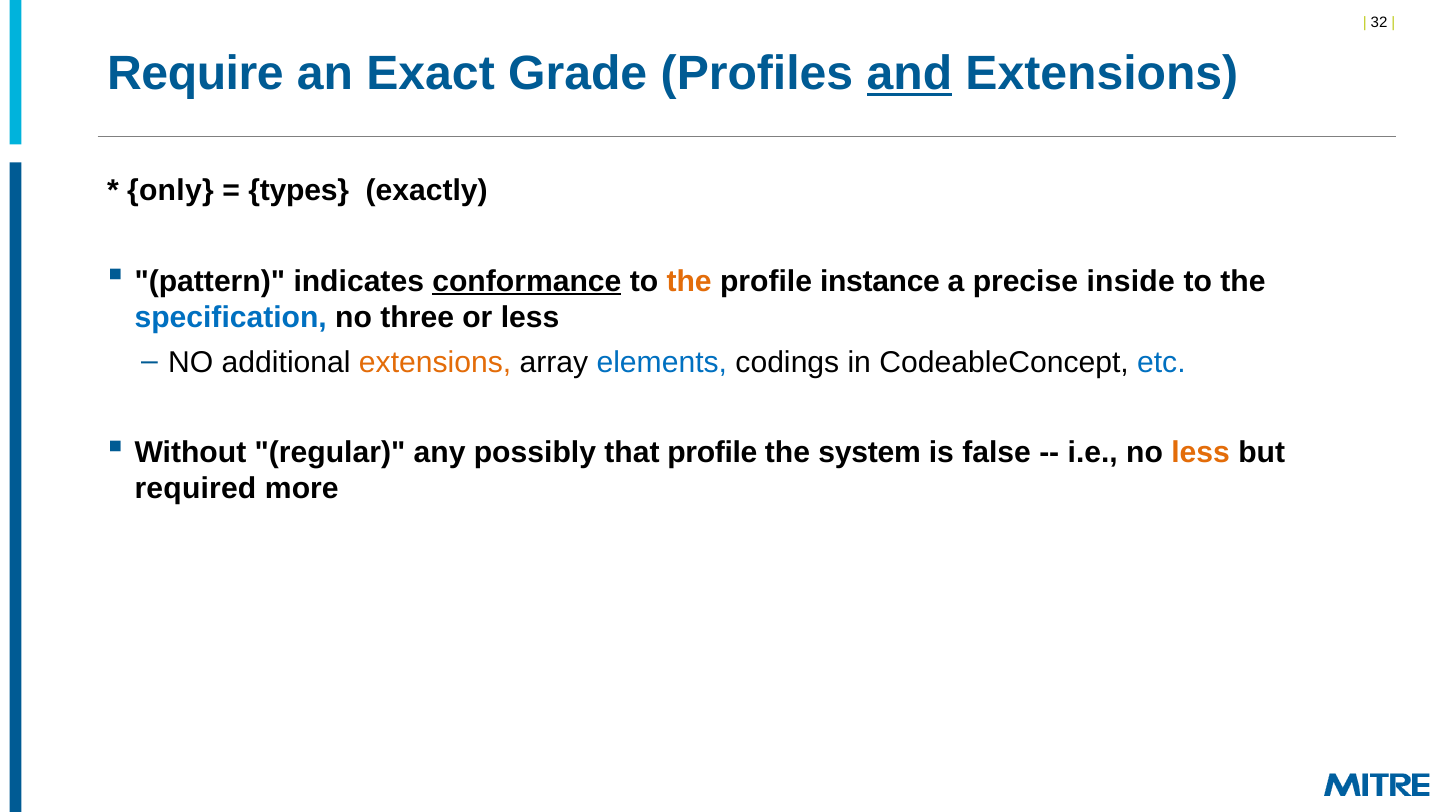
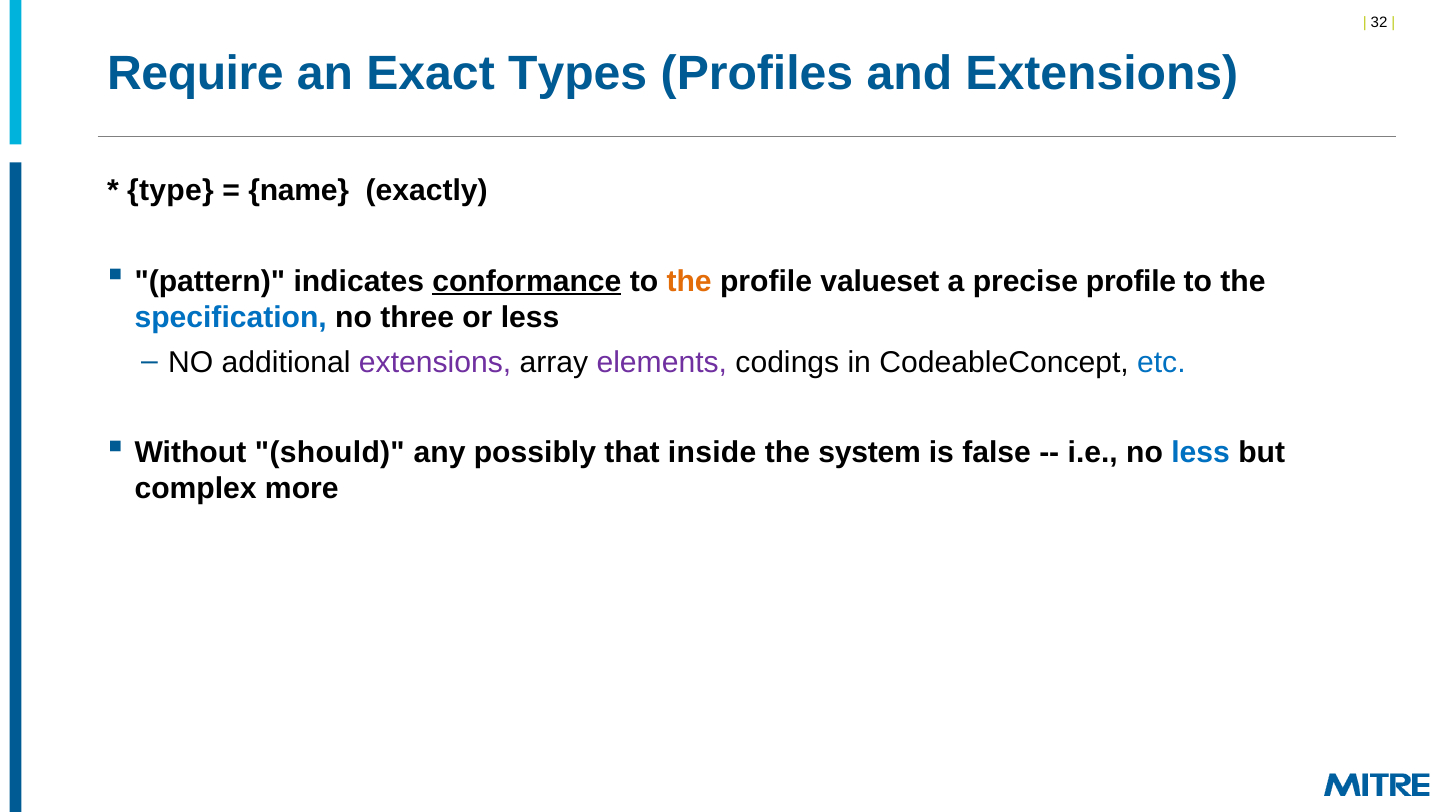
Grade: Grade -> Types
and underline: present -> none
only: only -> type
types: types -> name
instance: instance -> valueset
precise inside: inside -> profile
extensions at (435, 363) colour: orange -> purple
elements colour: blue -> purple
regular: regular -> should
that profile: profile -> inside
less at (1201, 453) colour: orange -> blue
required: required -> complex
